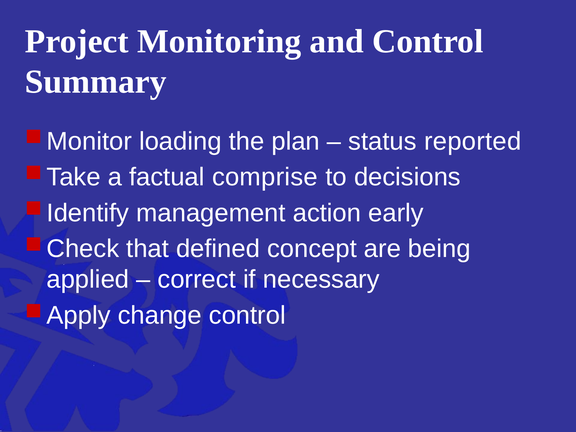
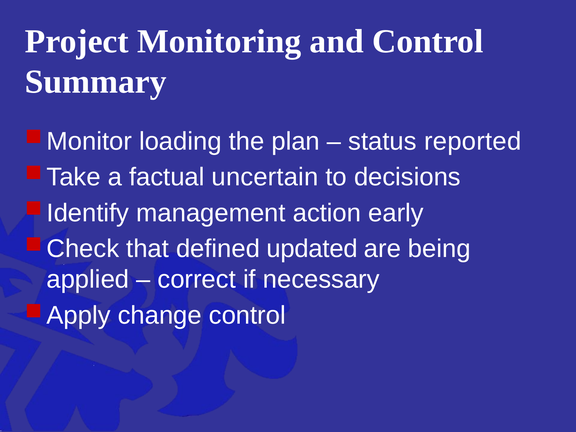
comprise: comprise -> uncertain
concept: concept -> updated
